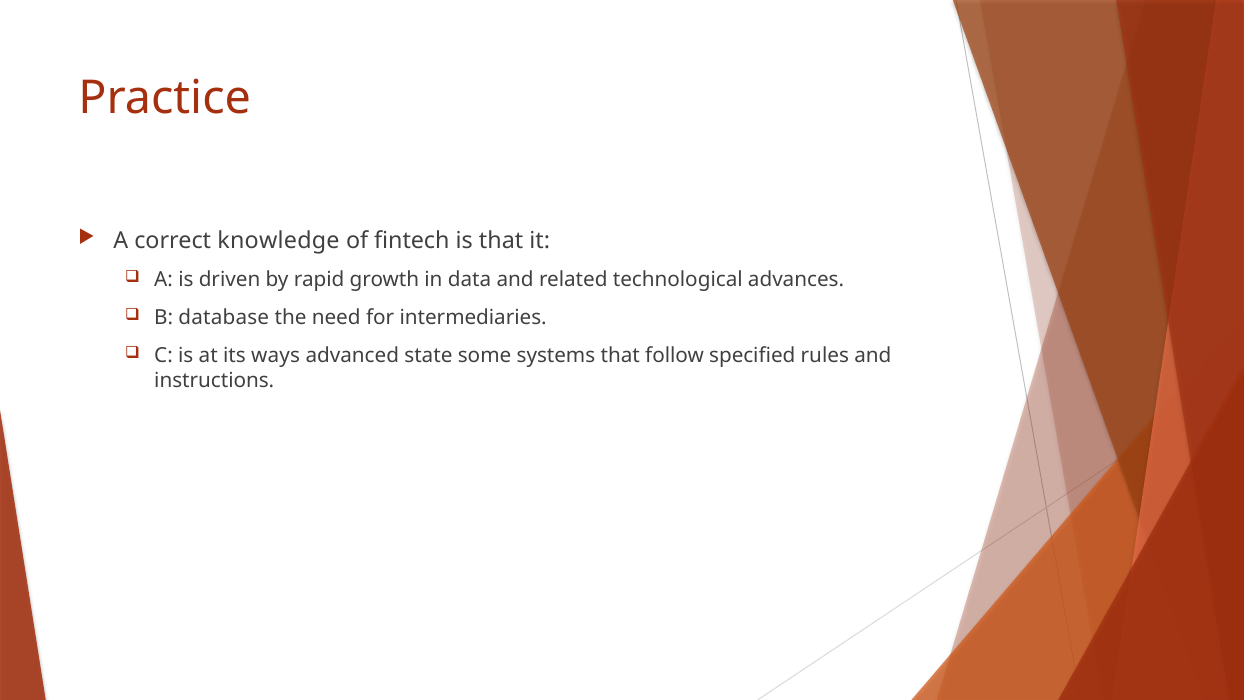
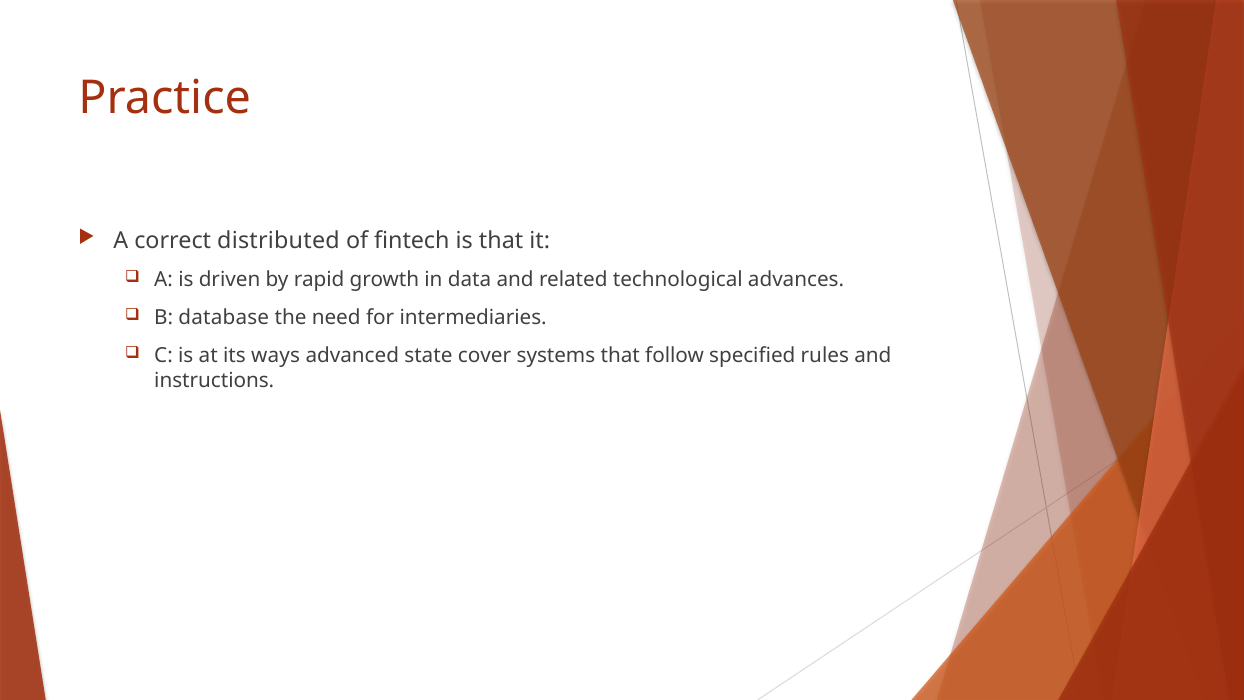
knowledge: knowledge -> distributed
some: some -> cover
